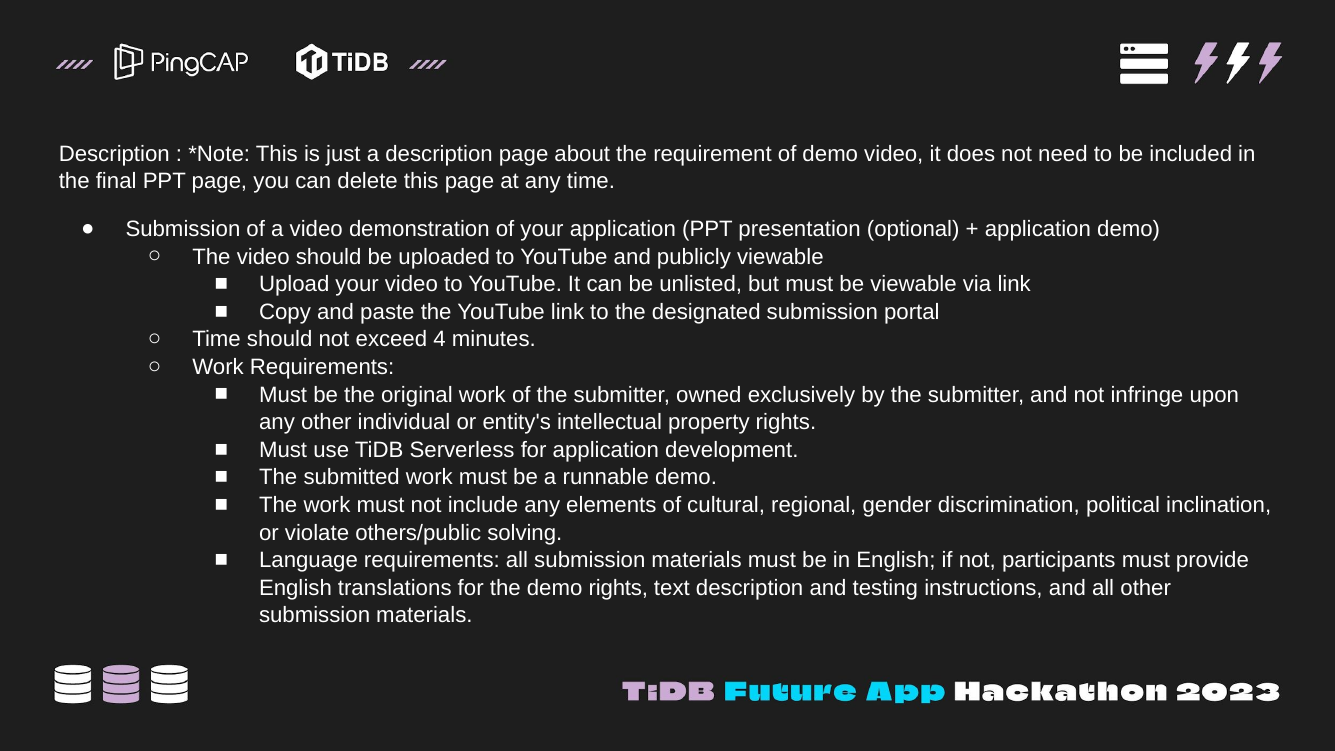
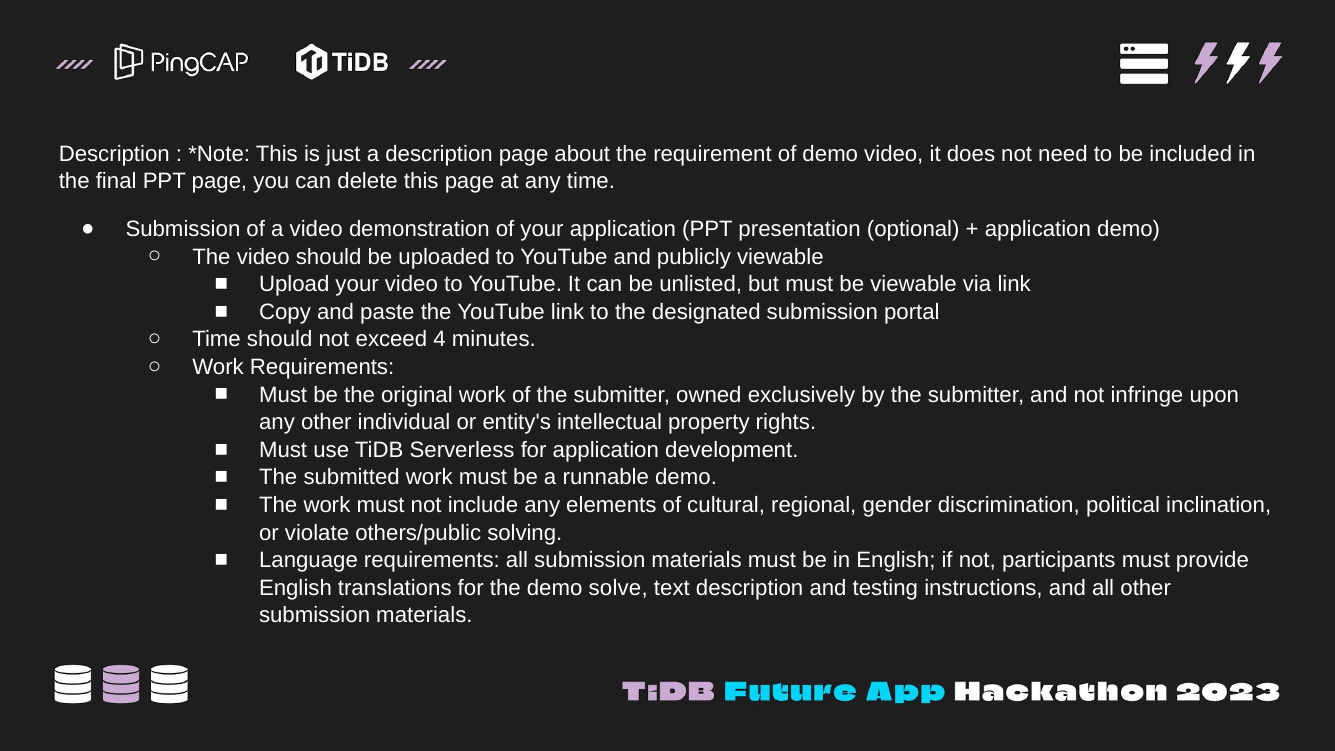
demo rights: rights -> solve
